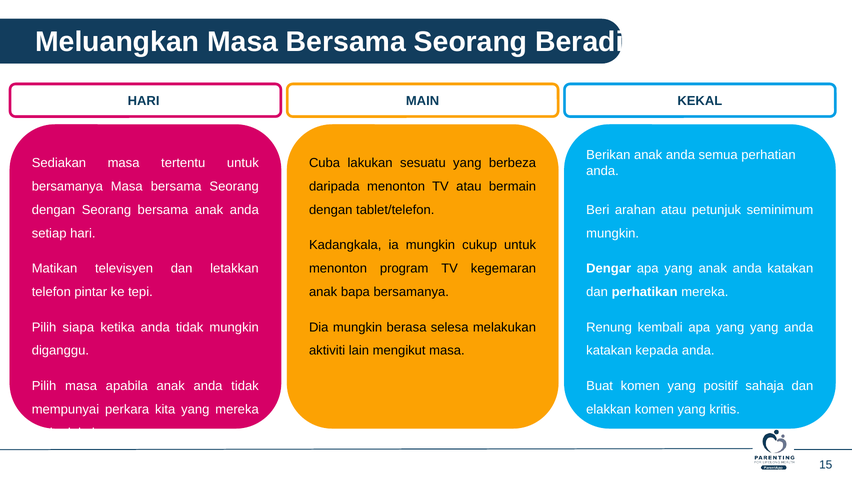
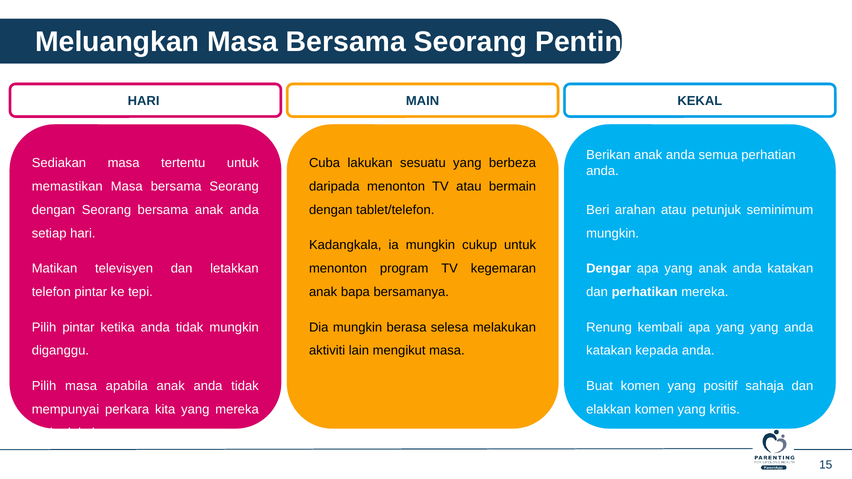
Beradik: Beradik -> Penting
bersamanya at (67, 187): bersamanya -> memastikan
Pilih siapa: siapa -> pintar
